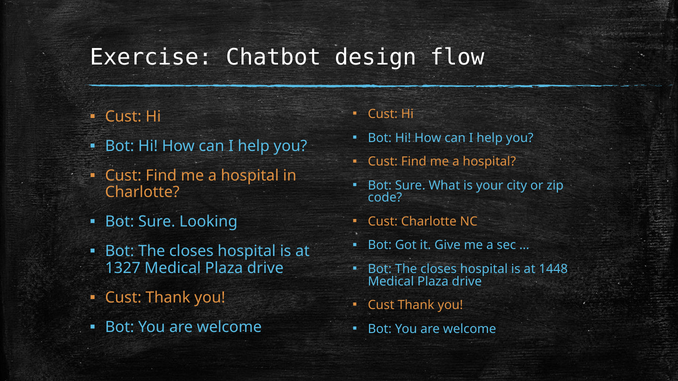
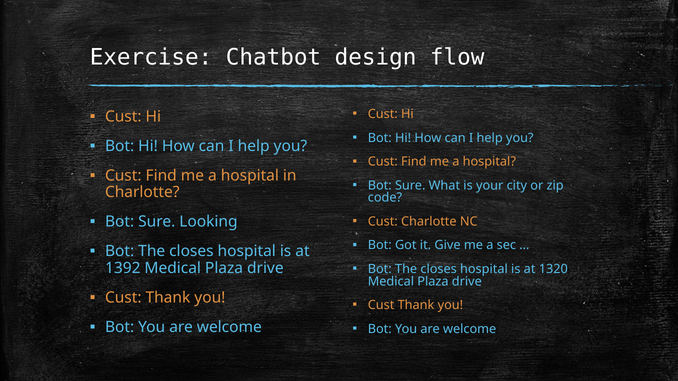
1448: 1448 -> 1320
1327: 1327 -> 1392
